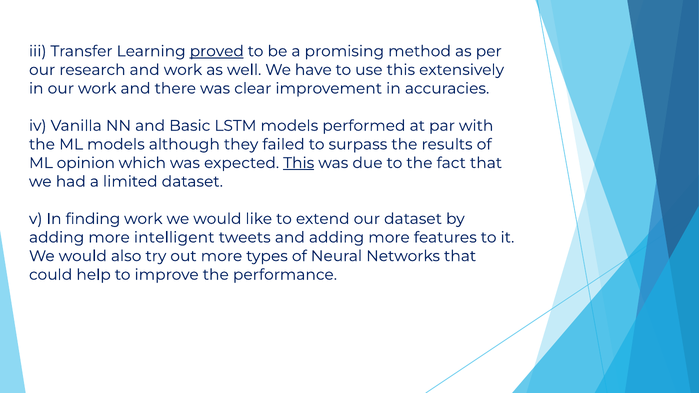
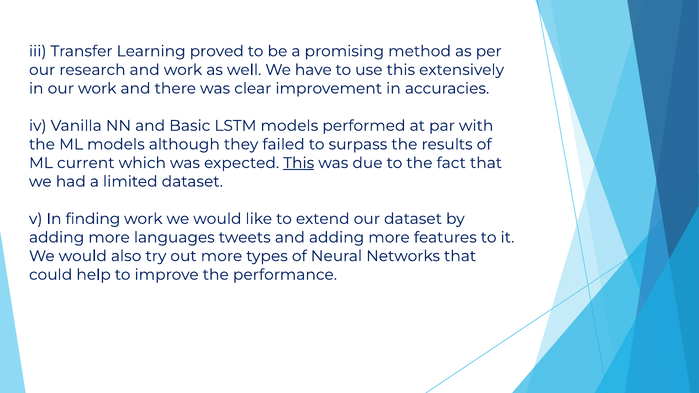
proved underline: present -> none
opinion: opinion -> current
intelligent: intelligent -> languages
